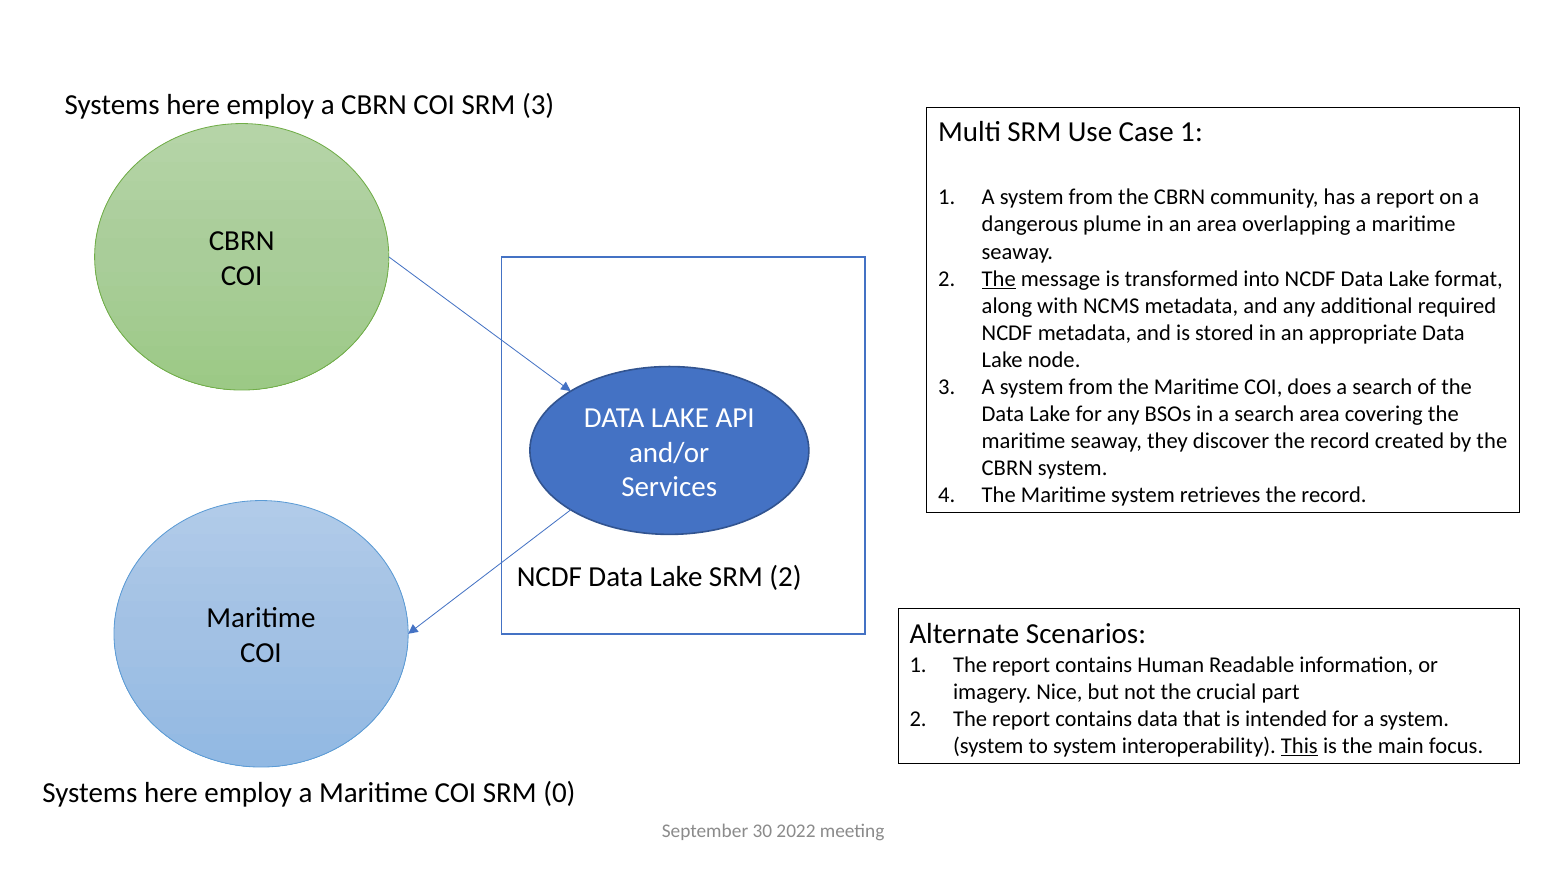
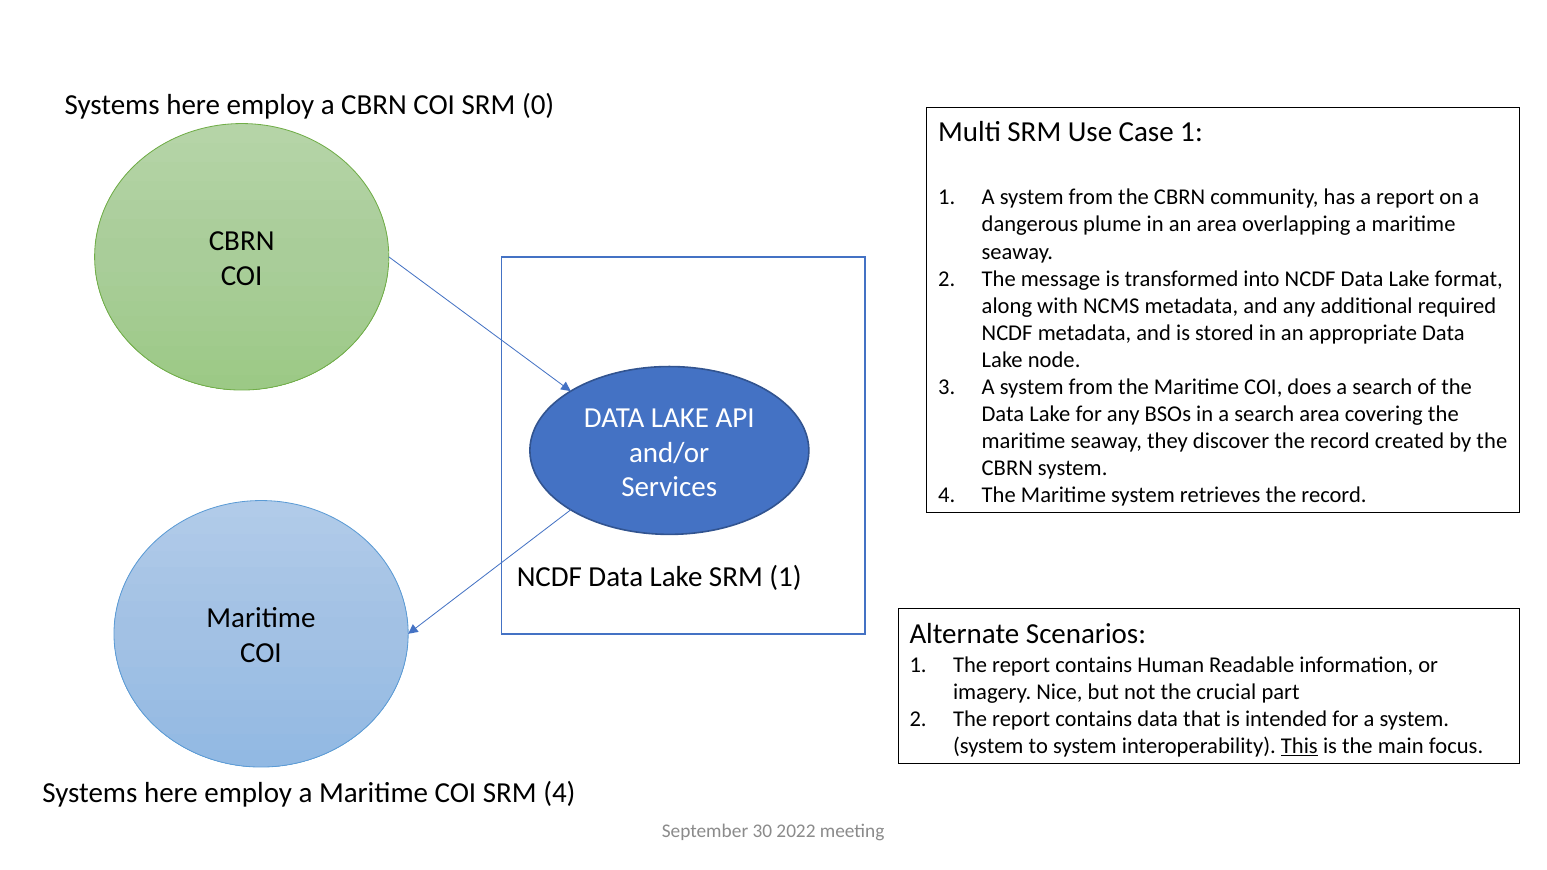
SRM 3: 3 -> 0
The at (999, 279) underline: present -> none
SRM 2: 2 -> 1
SRM 0: 0 -> 4
